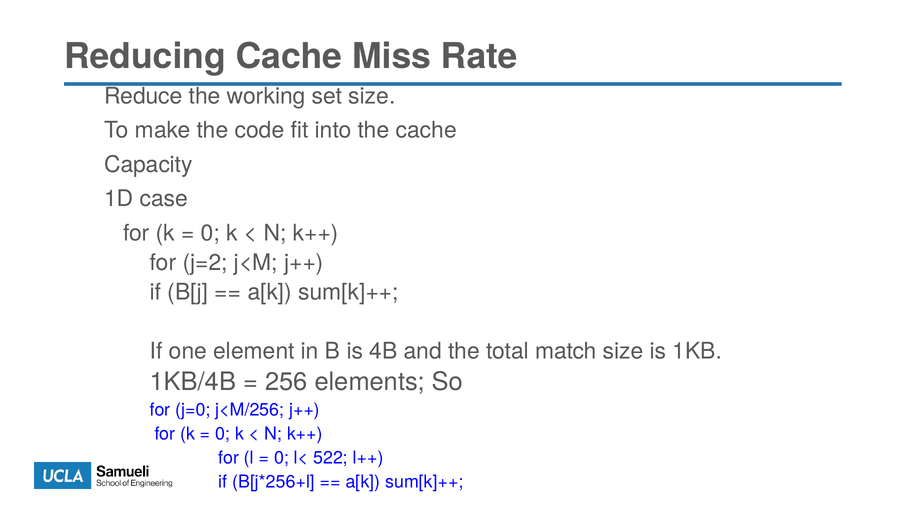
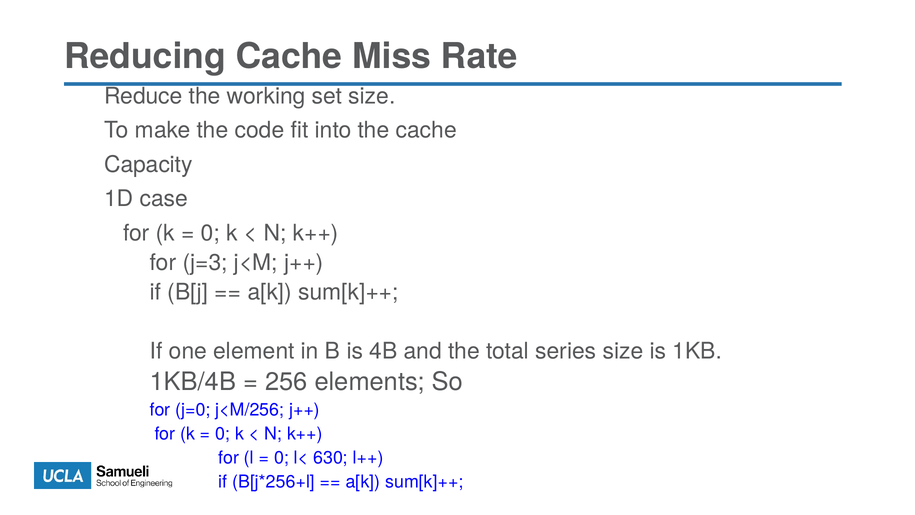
j=2: j=2 -> j=3
match: match -> series
522: 522 -> 630
